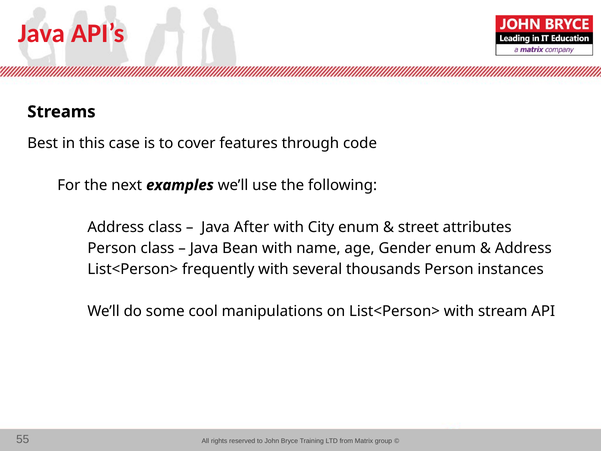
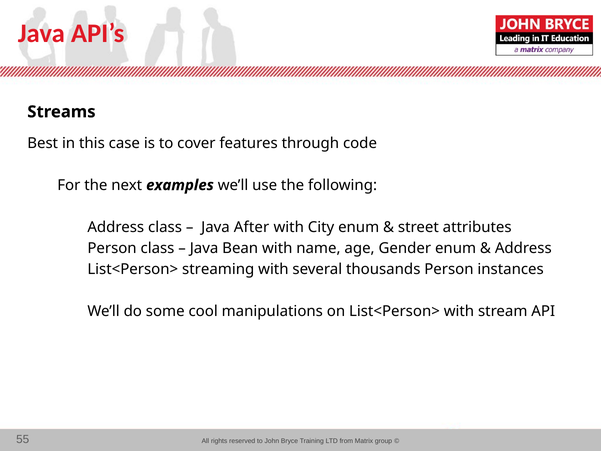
frequently: frequently -> streaming
